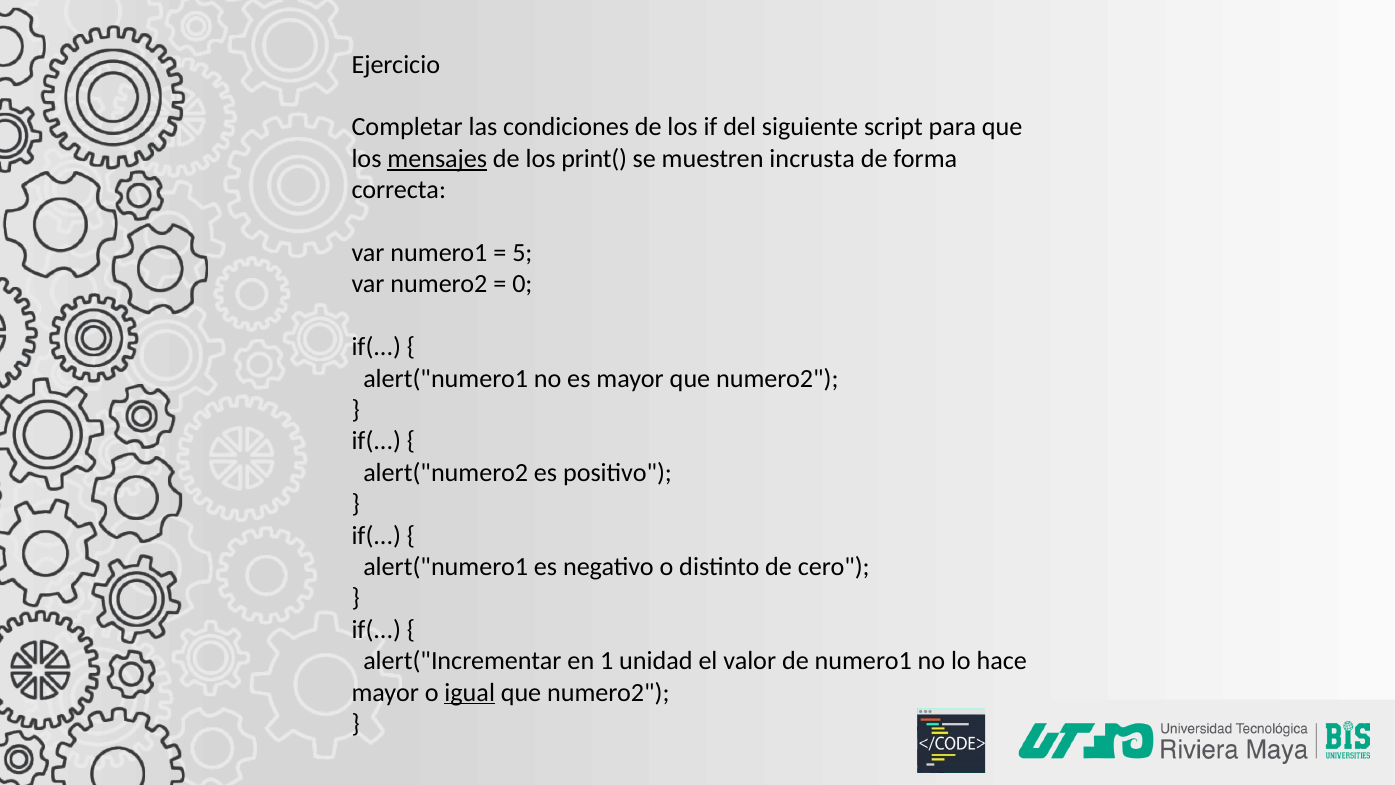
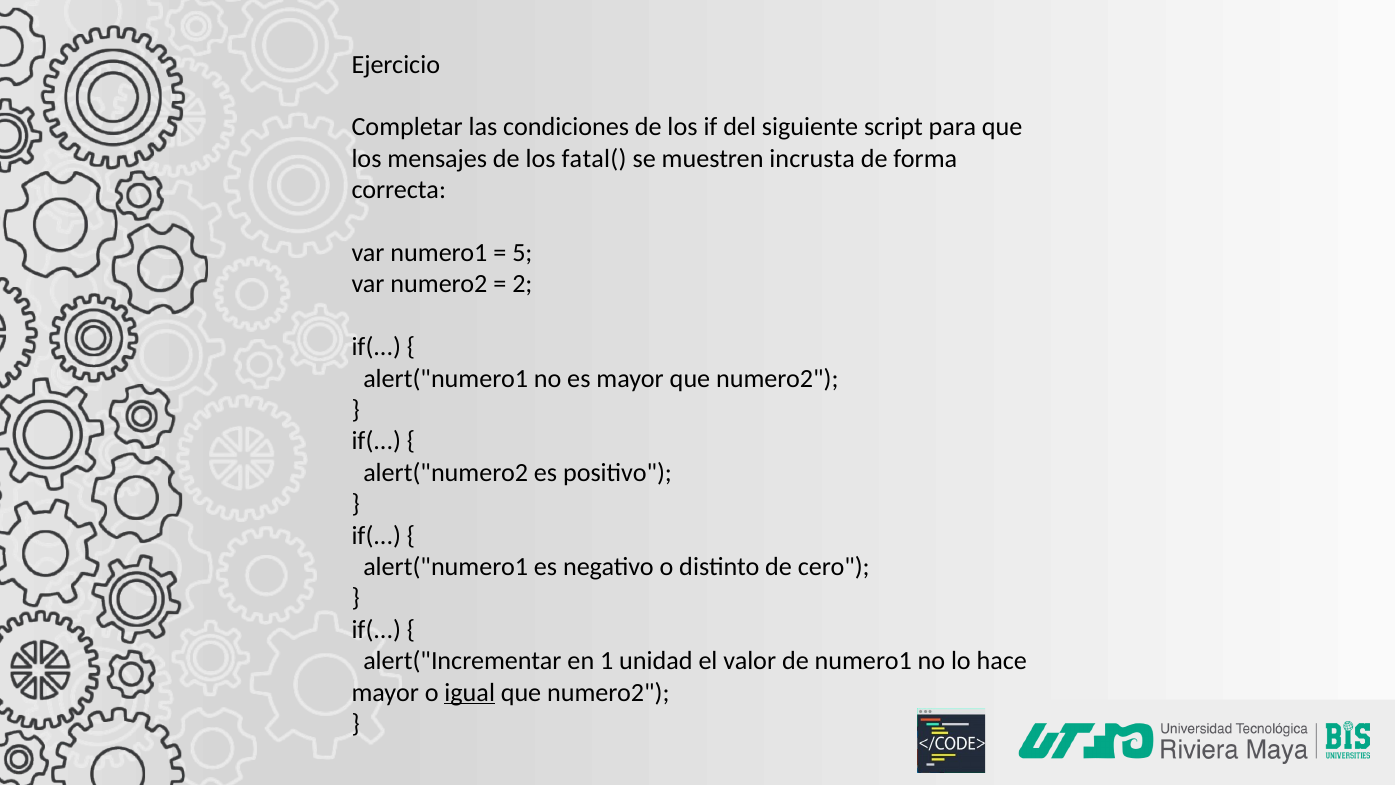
mensajes underline: present -> none
print(: print( -> fatal(
0: 0 -> 2
